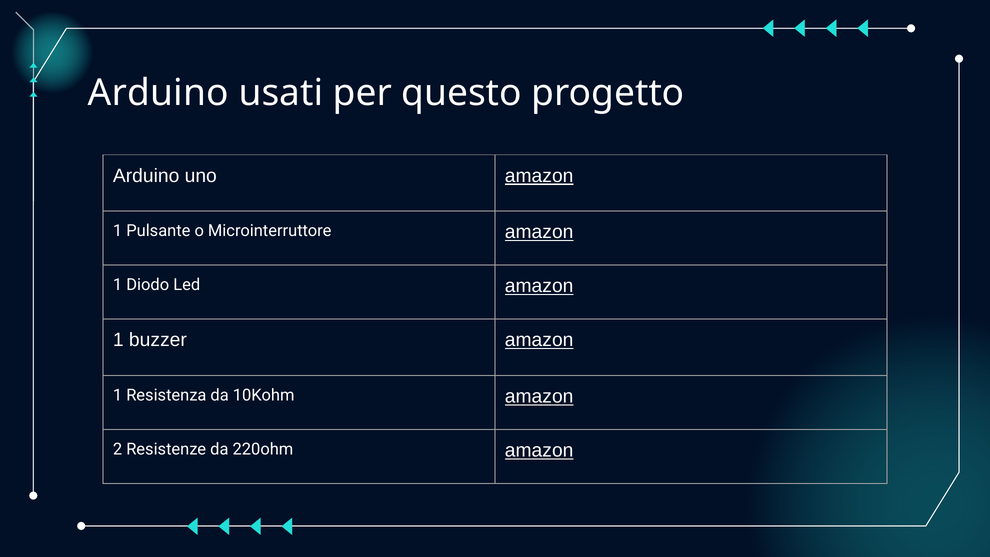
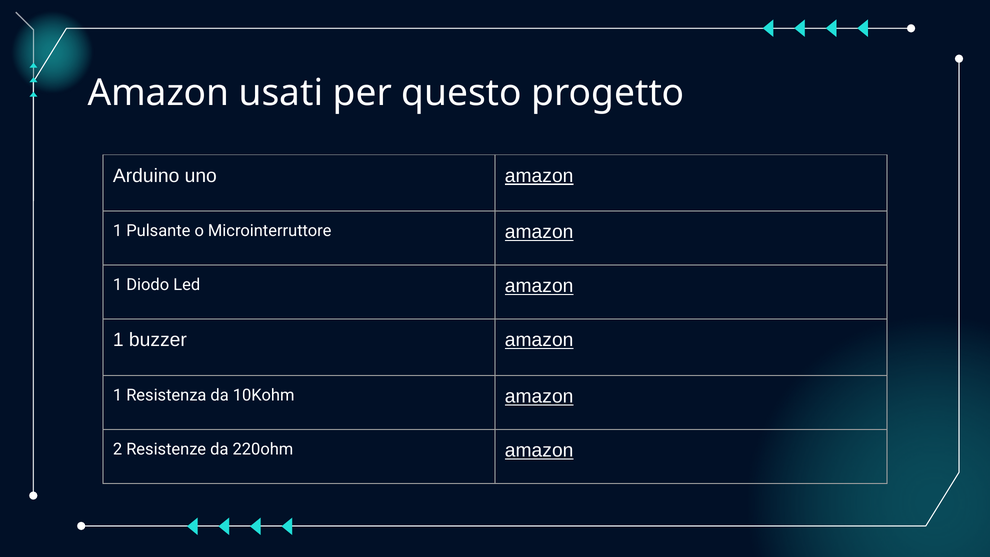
Arduino at (158, 93): Arduino -> Amazon
